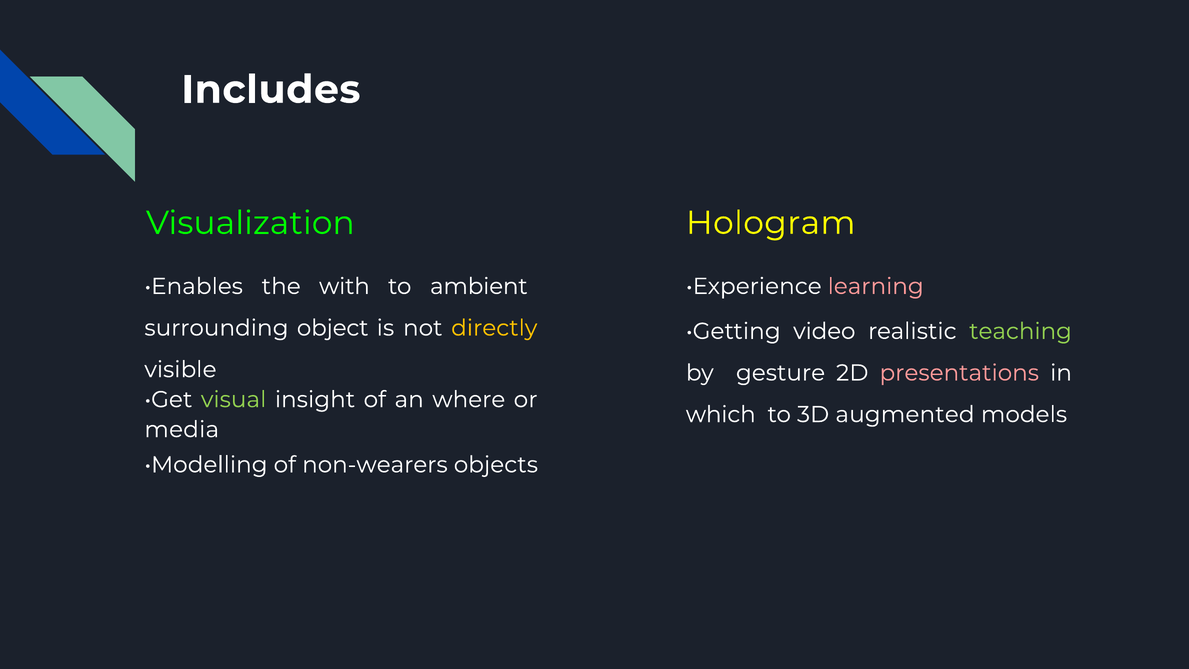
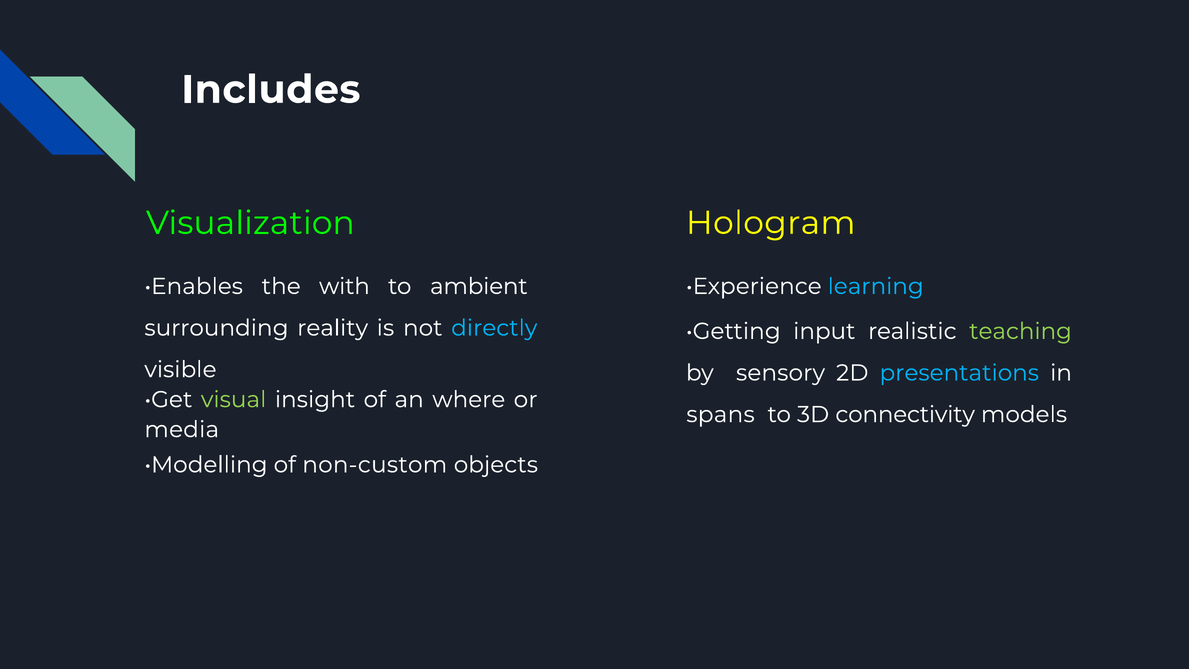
learning colour: pink -> light blue
object: object -> reality
directly colour: yellow -> light blue
video: video -> input
gesture: gesture -> sensory
presentations colour: pink -> light blue
which: which -> spans
augmented: augmented -> connectivity
non-wearers: non-wearers -> non-custom
